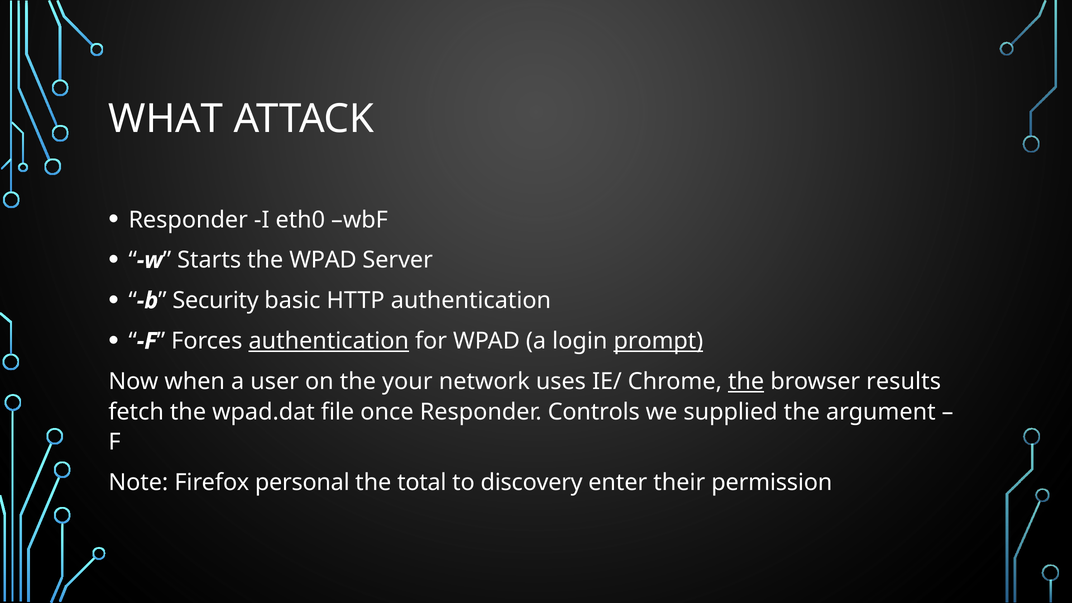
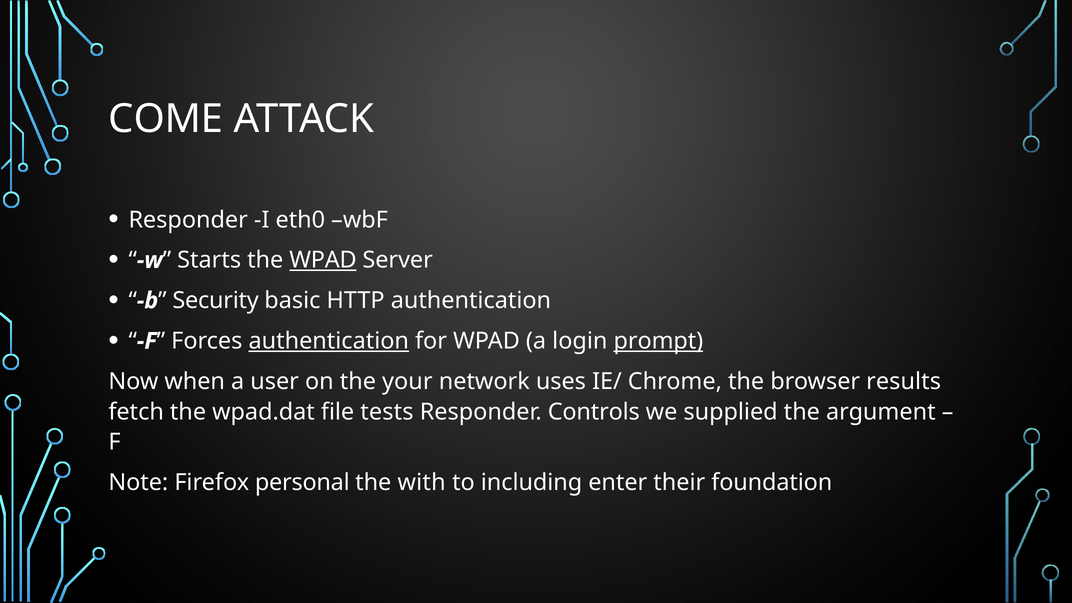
WHAT: WHAT -> COME
WPAD at (323, 260) underline: none -> present
the at (746, 381) underline: present -> none
once: once -> tests
total: total -> with
discovery: discovery -> including
permission: permission -> foundation
